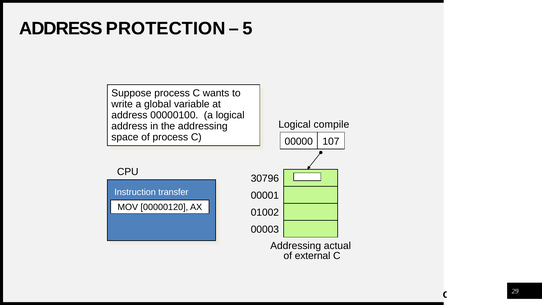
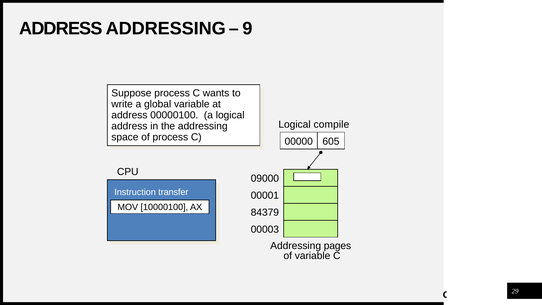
ADDRESS PROTECTION: PROTECTION -> ADDRESSING
5: 5 -> 9
107: 107 -> 605
30796: 30796 -> 09000
00000120: 00000120 -> 10000100
01002: 01002 -> 84379
actual: actual -> pages
of external: external -> variable
